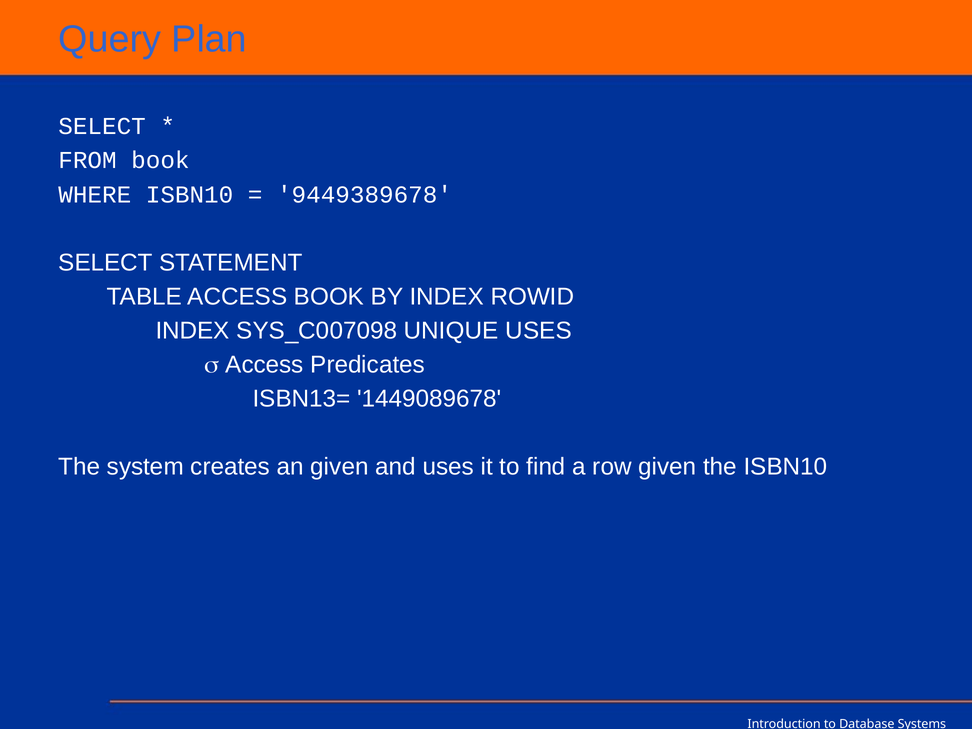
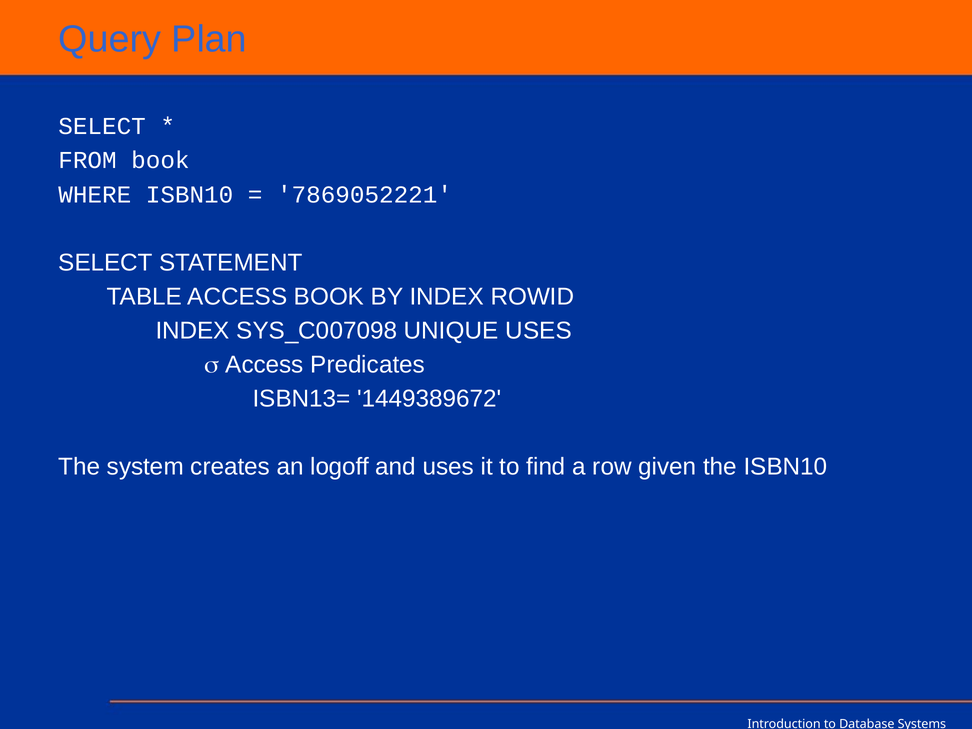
9449389678: 9449389678 -> 7869052221
1449089678: 1449089678 -> 1449389672
an given: given -> logoff
